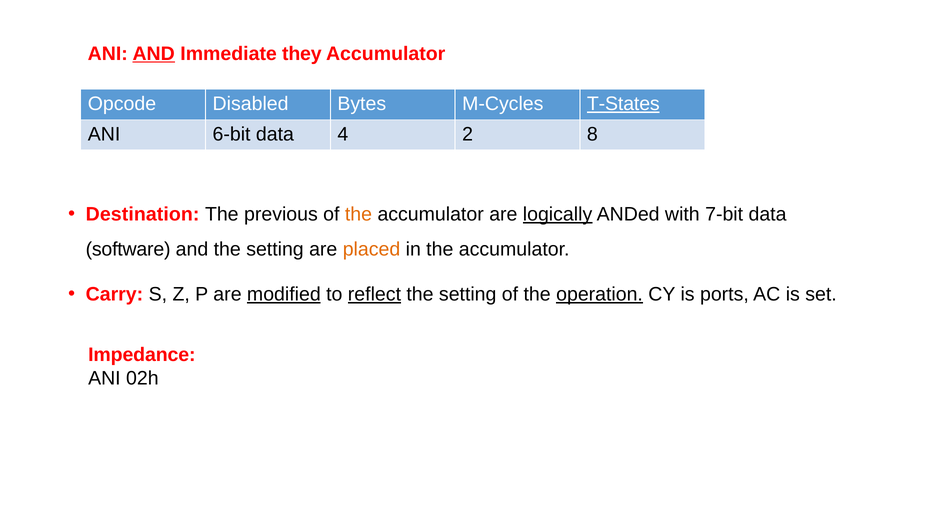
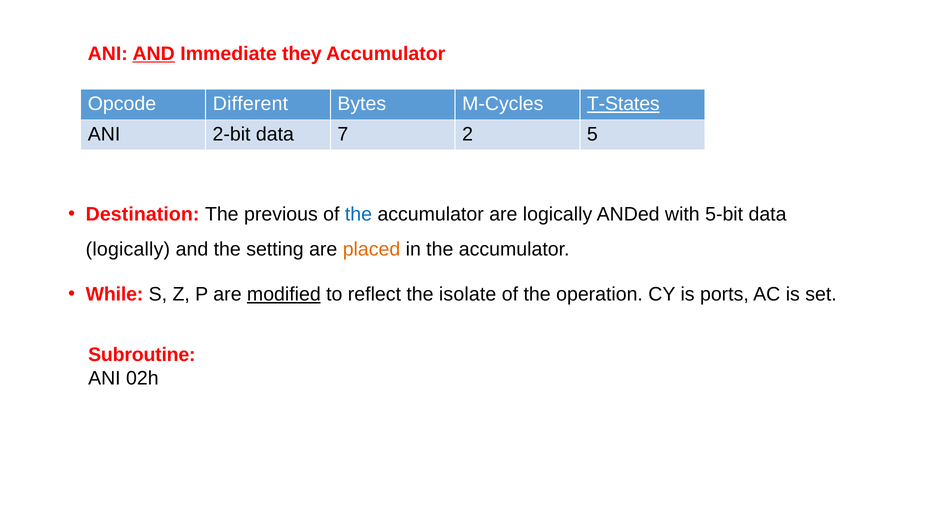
Disabled: Disabled -> Different
6-bit: 6-bit -> 2-bit
4: 4 -> 7
8: 8 -> 5
the at (358, 214) colour: orange -> blue
logically at (558, 214) underline: present -> none
7-bit: 7-bit -> 5-bit
software at (128, 249): software -> logically
Carry: Carry -> While
reflect underline: present -> none
setting at (468, 294): setting -> isolate
operation underline: present -> none
Impedance: Impedance -> Subroutine
